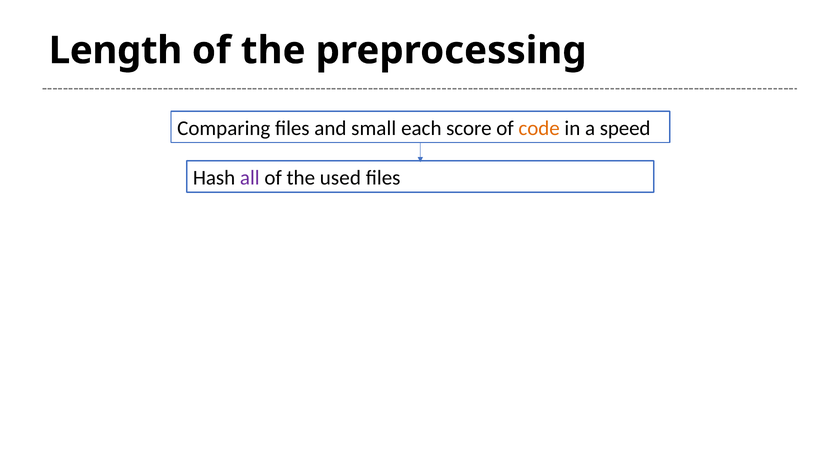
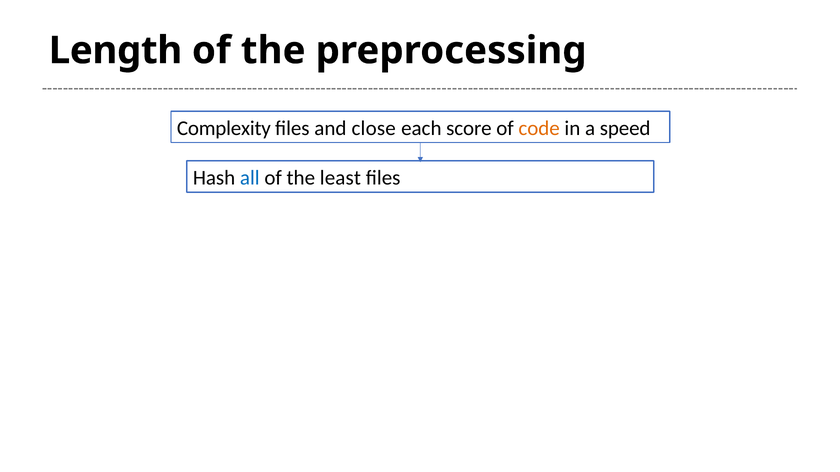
Comparing: Comparing -> Complexity
small: small -> close
all colour: purple -> blue
used: used -> least
